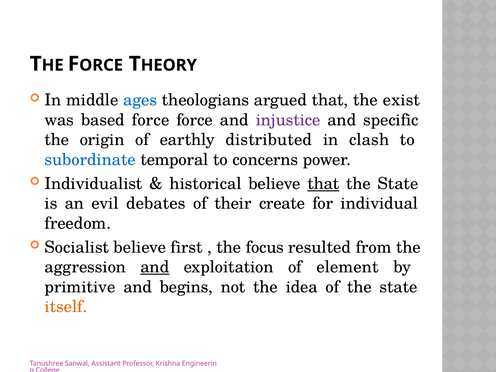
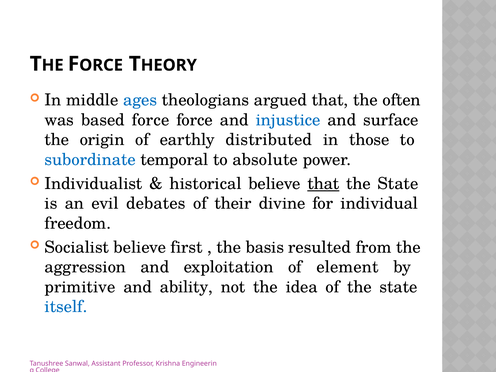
exist: exist -> often
injustice colour: purple -> blue
specific: specific -> surface
clash: clash -> those
concerns: concerns -> absolute
create: create -> divine
focus: focus -> basis
and at (155, 267) underline: present -> none
begins: begins -> ability
itself colour: orange -> blue
